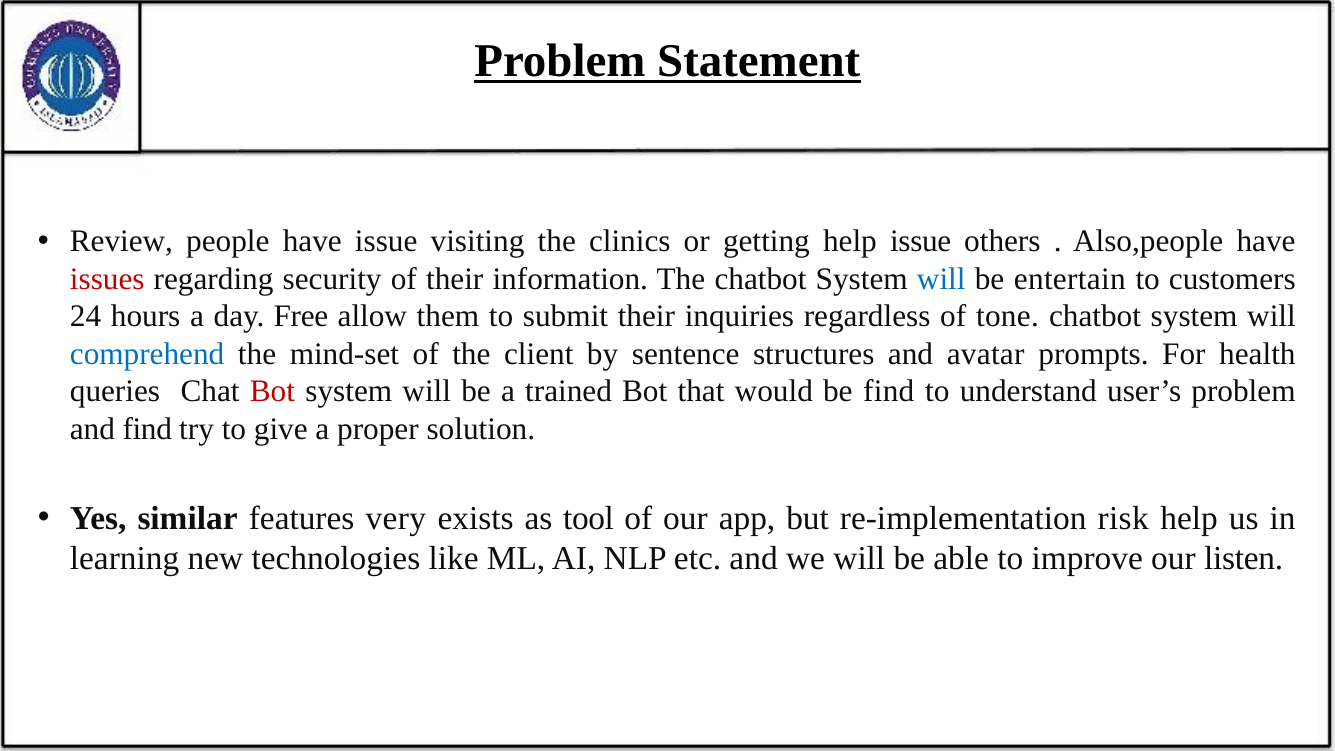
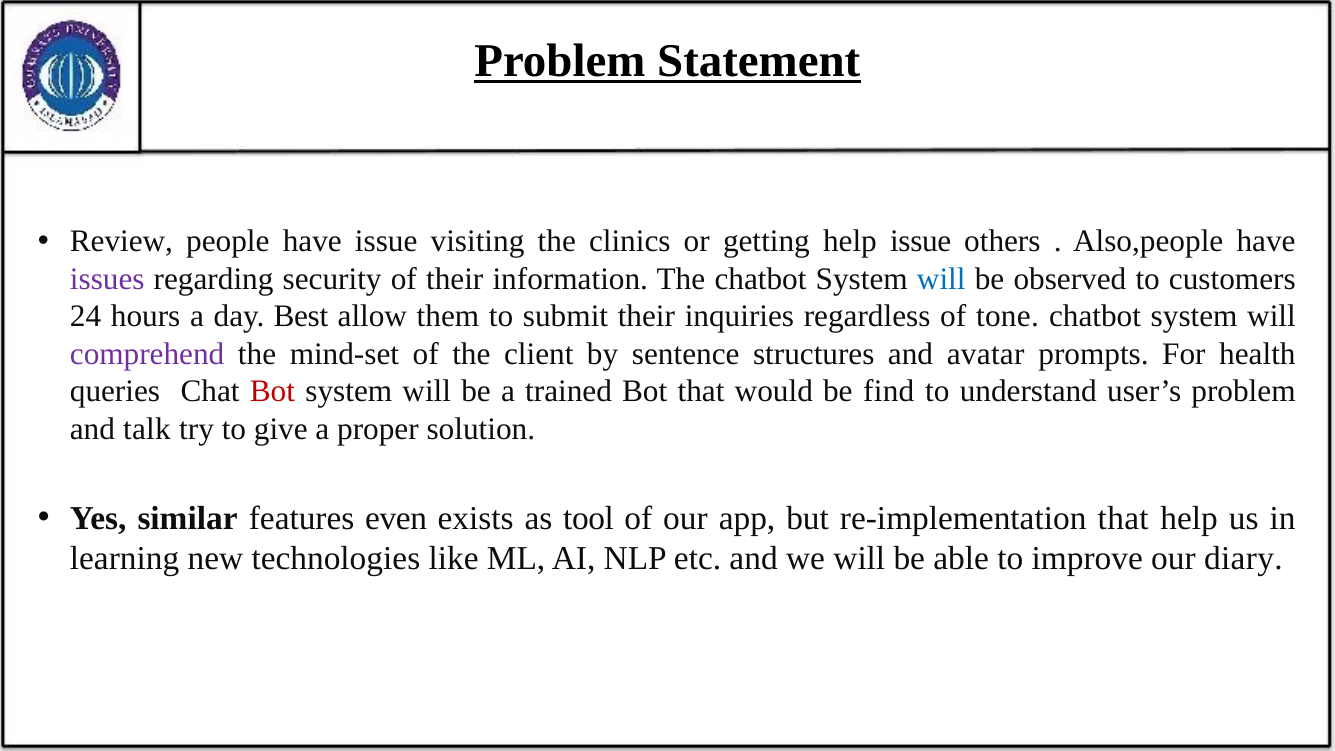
issues colour: red -> purple
entertain: entertain -> observed
Free: Free -> Best
comprehend colour: blue -> purple
and find: find -> talk
very: very -> even
re-implementation risk: risk -> that
listen: listen -> diary
